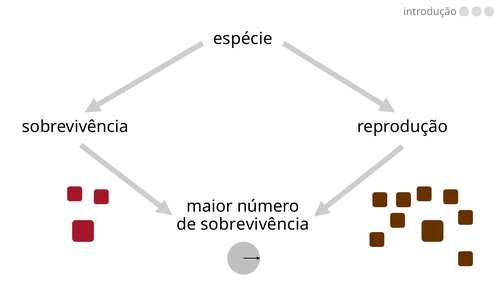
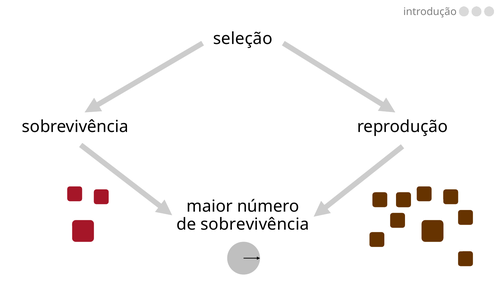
espécie: espécie -> seleção
